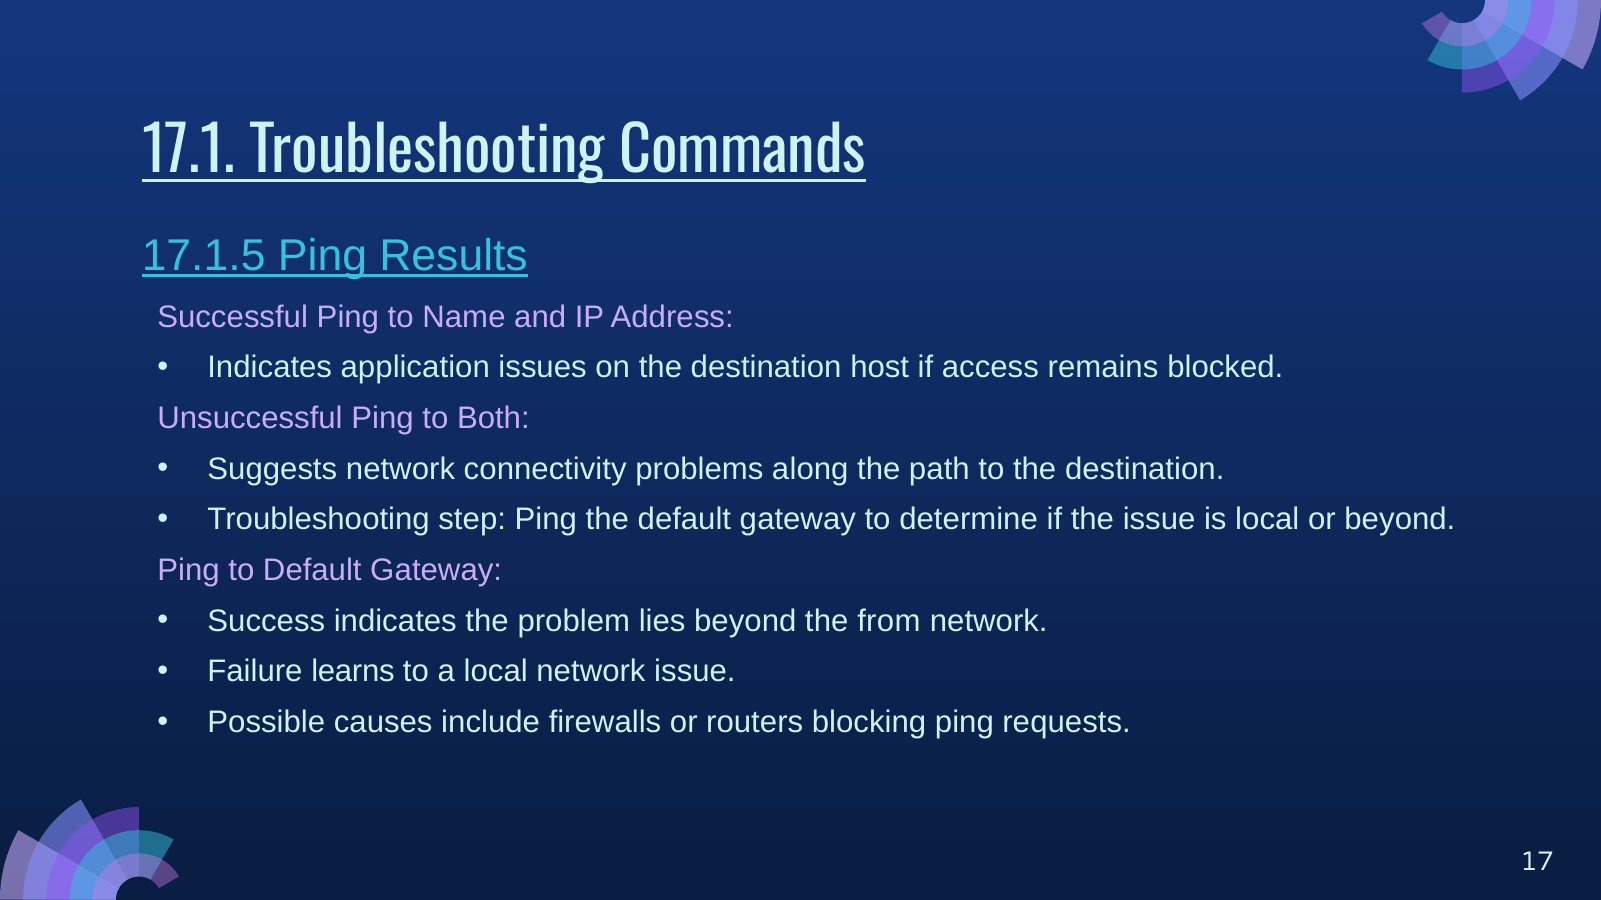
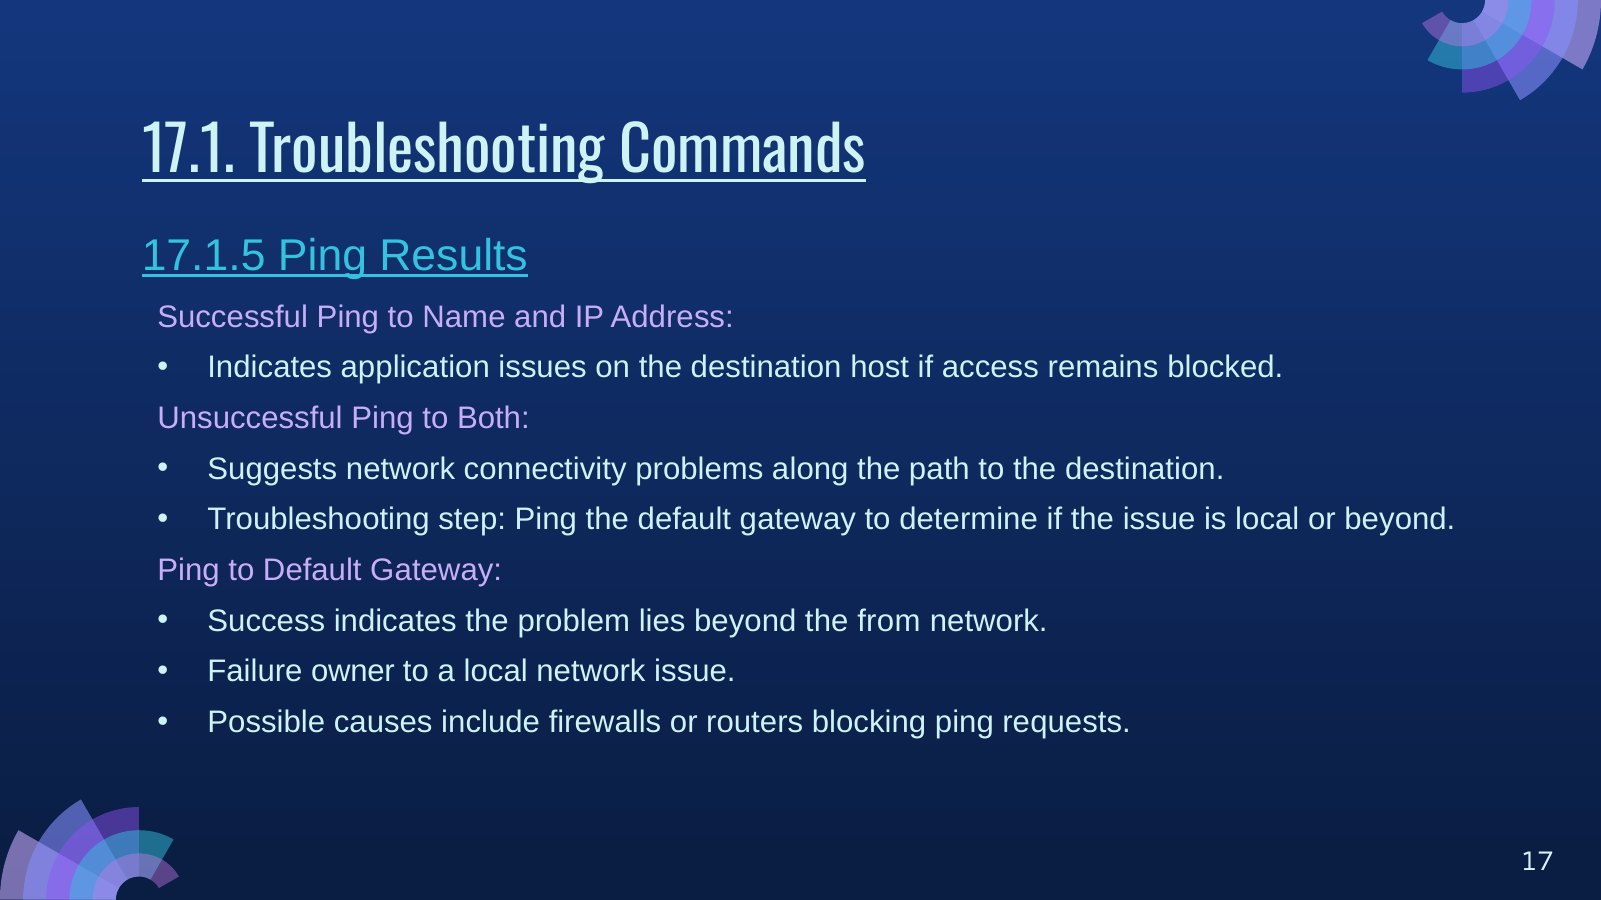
learns: learns -> owner
